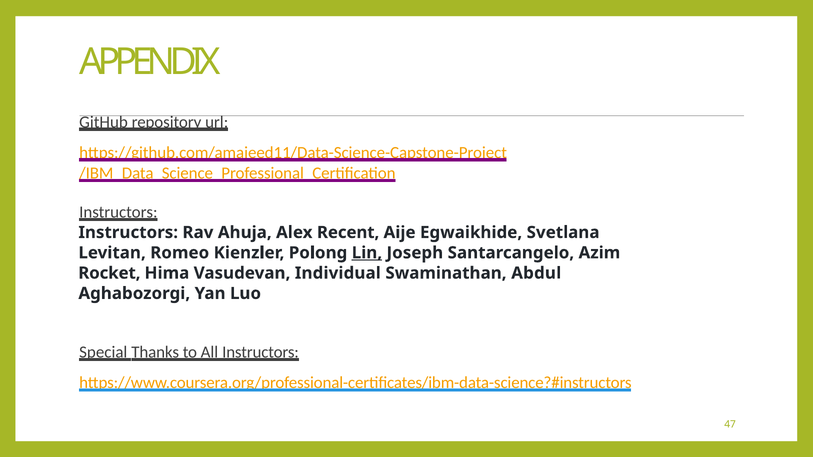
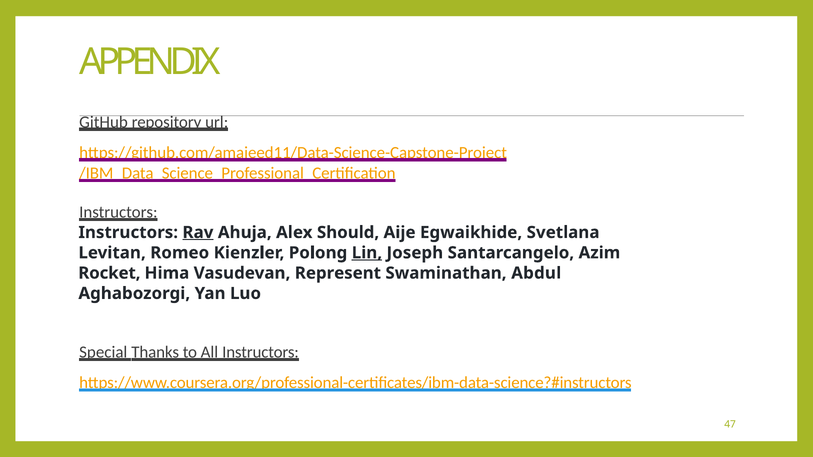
Rav underline: none -> present
Recent: Recent -> Should
Individual: Individual -> Represent
